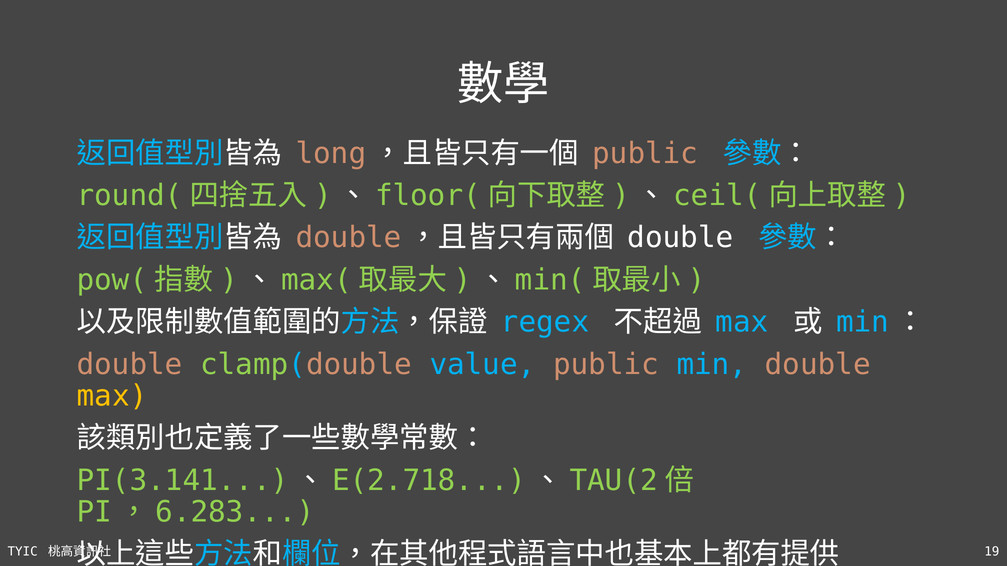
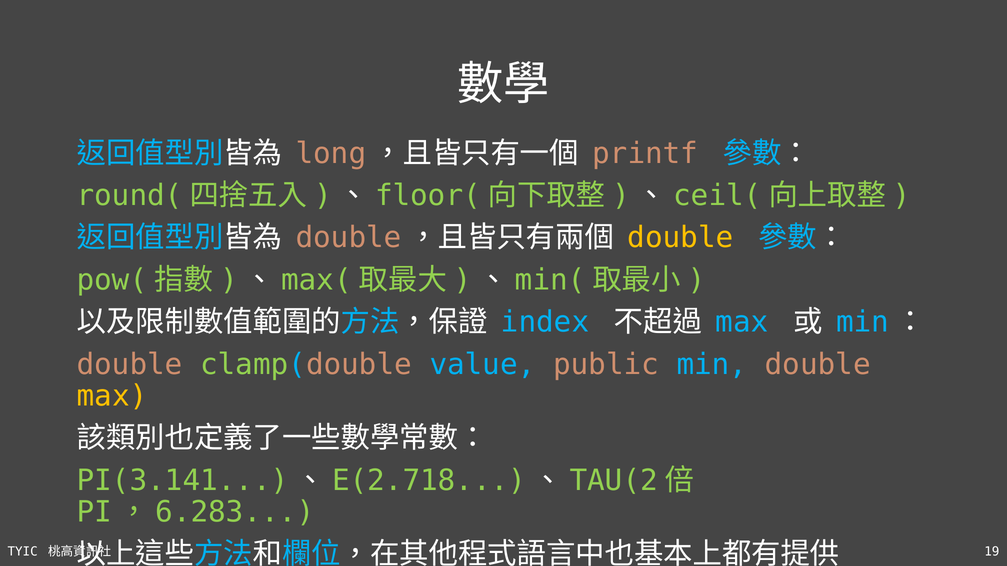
public at (645, 153): public -> printf
double at (680, 238) colour: white -> yellow
regex: regex -> index
